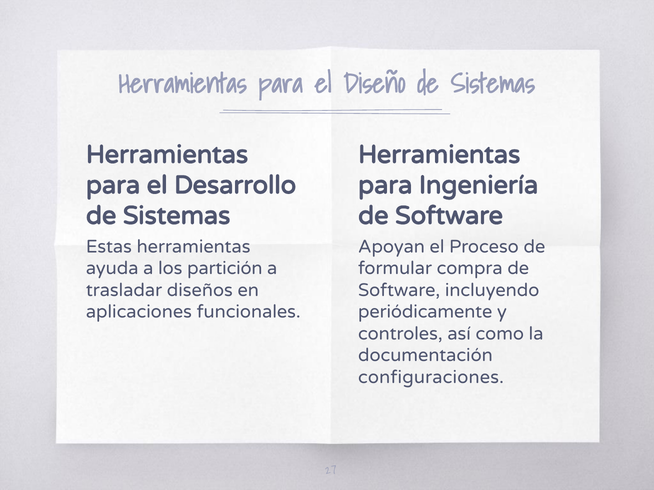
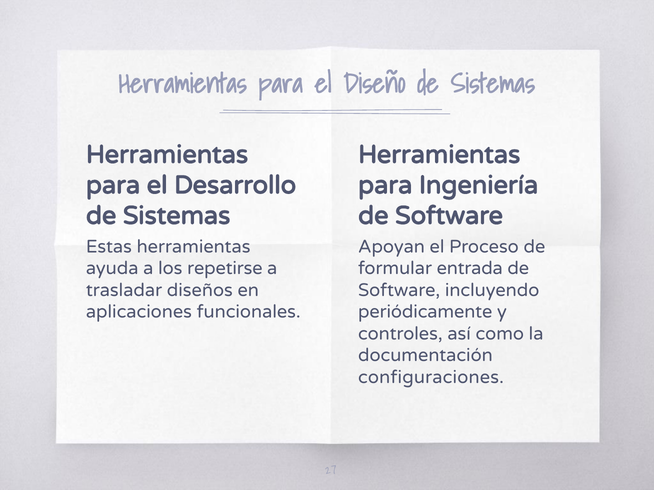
partición: partición -> repetirse
compra: compra -> entrada
